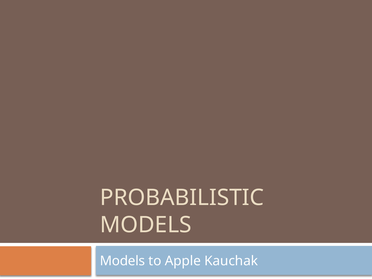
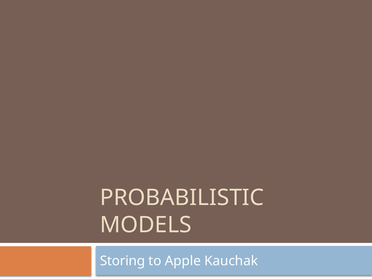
Models at (122, 261): Models -> Storing
